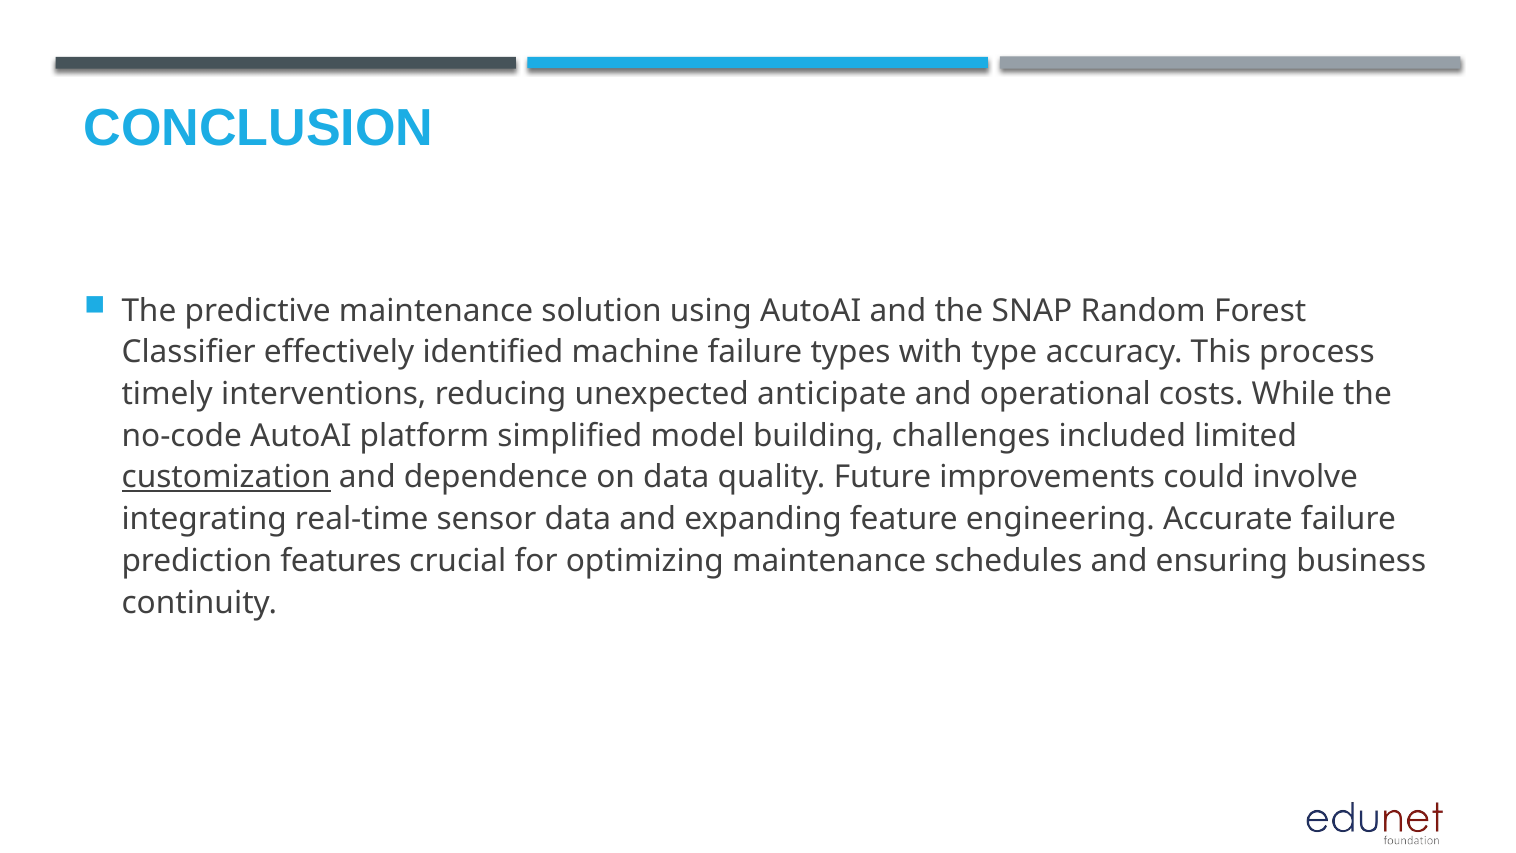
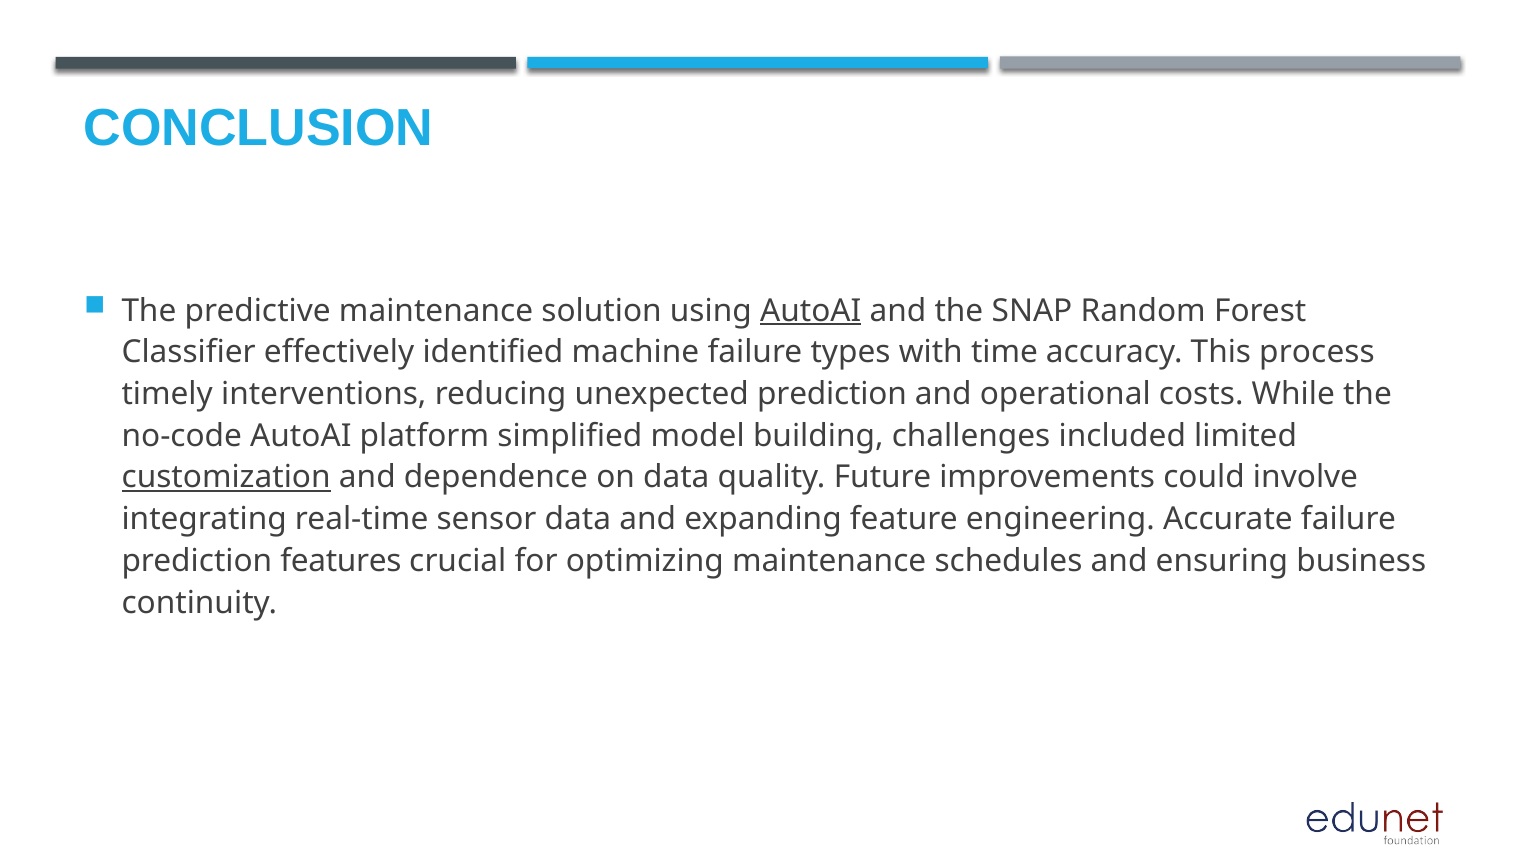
AutoAI at (811, 311) underline: none -> present
type: type -> time
unexpected anticipate: anticipate -> prediction
